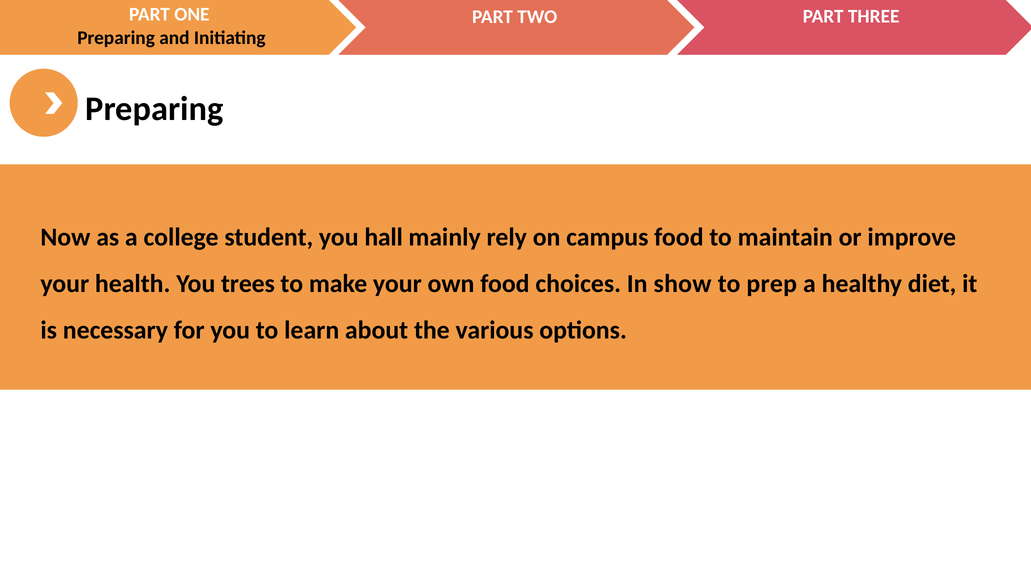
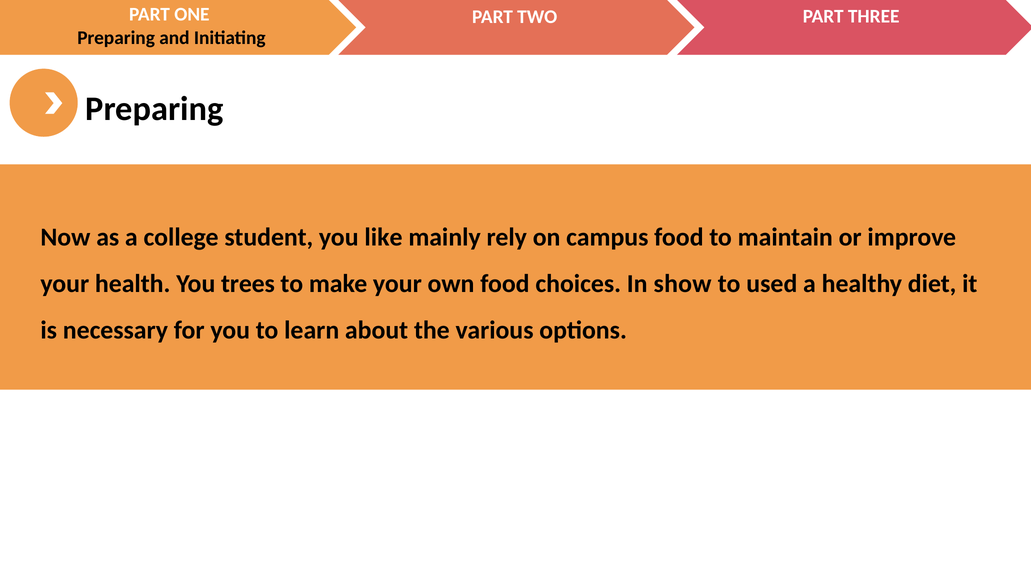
hall: hall -> like
prep: prep -> used
